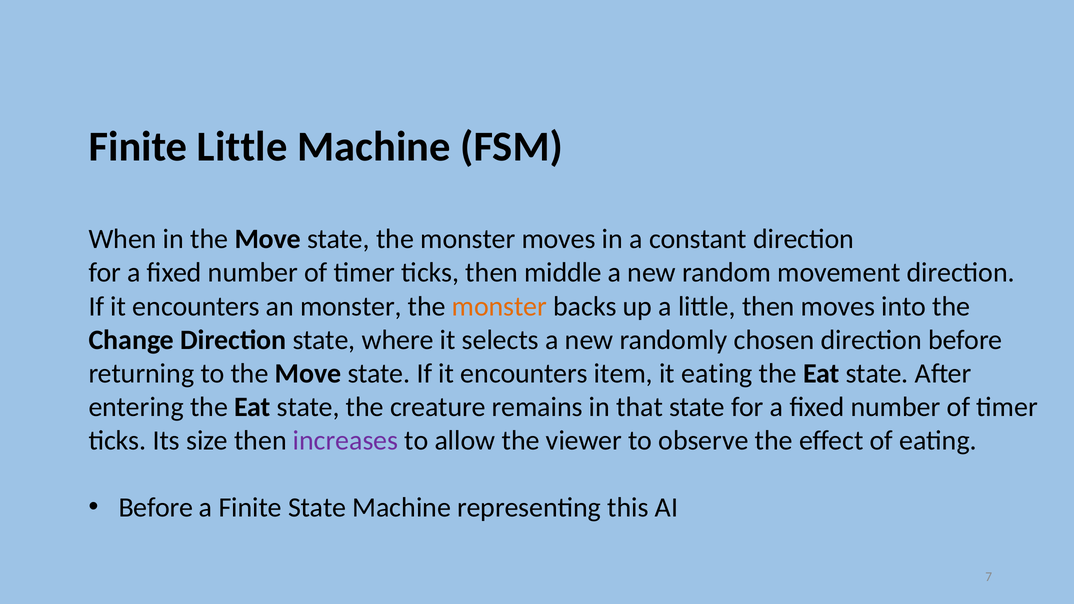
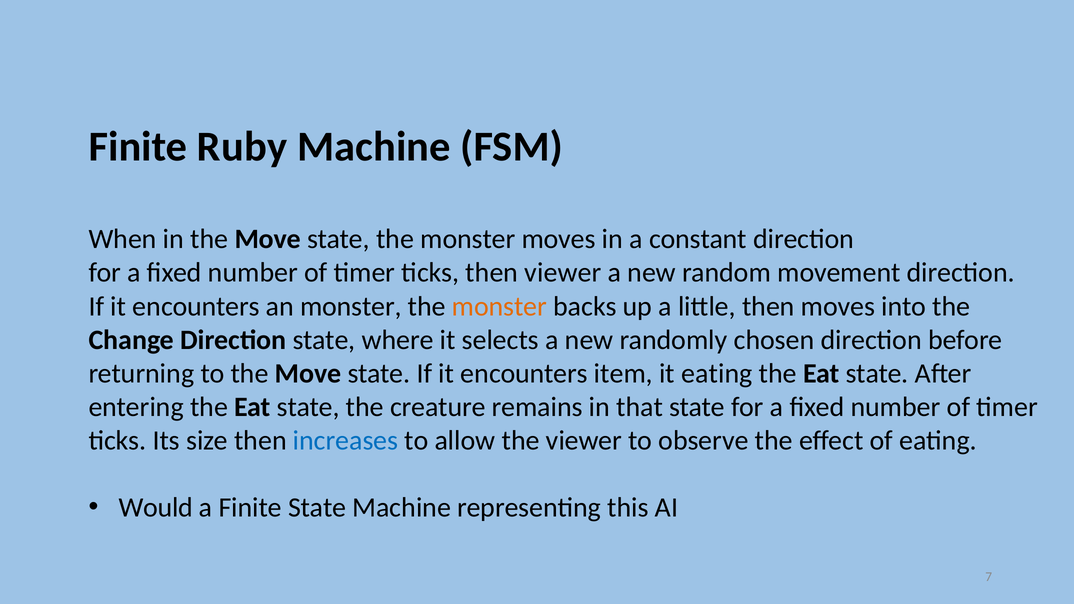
Finite Little: Little -> Ruby
then middle: middle -> viewer
increases colour: purple -> blue
Before at (156, 508): Before -> Would
